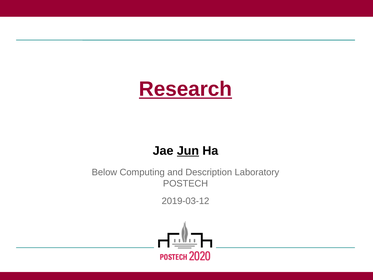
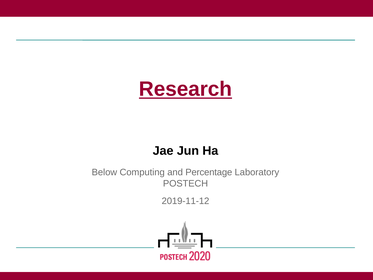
Jun underline: present -> none
Description: Description -> Percentage
2019-03-12: 2019-03-12 -> 2019-11-12
